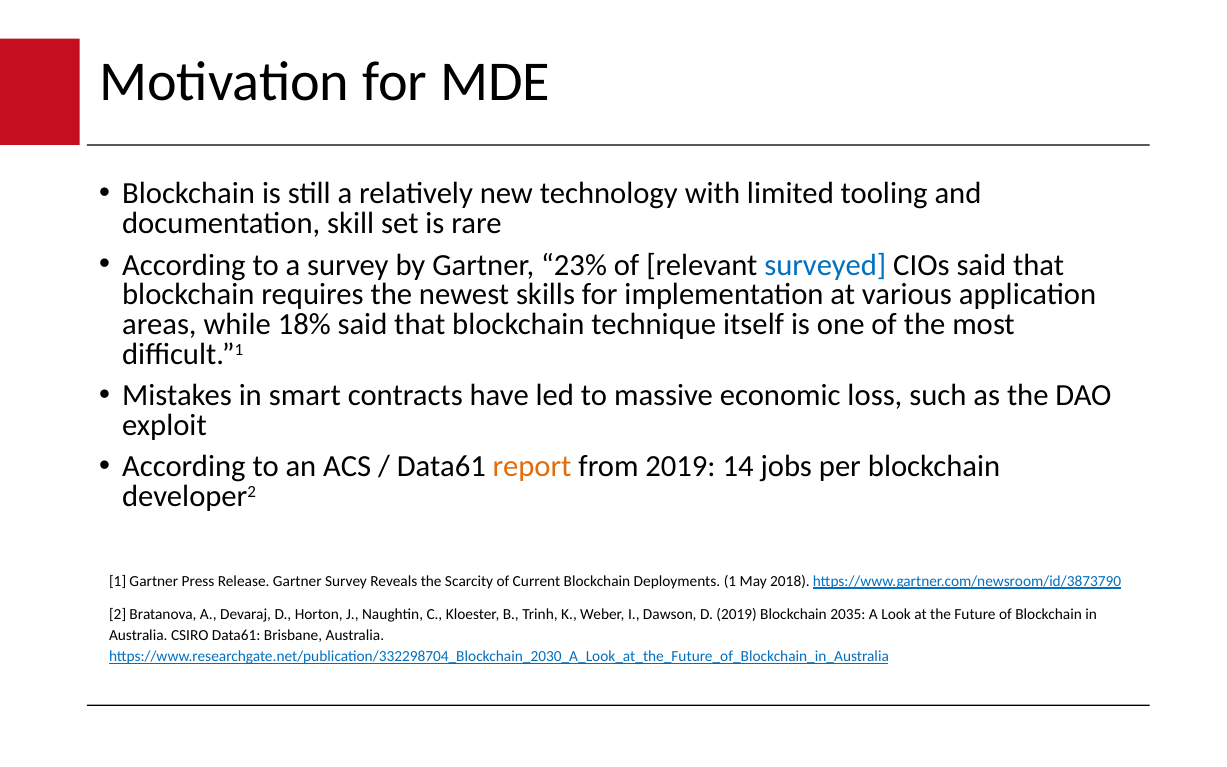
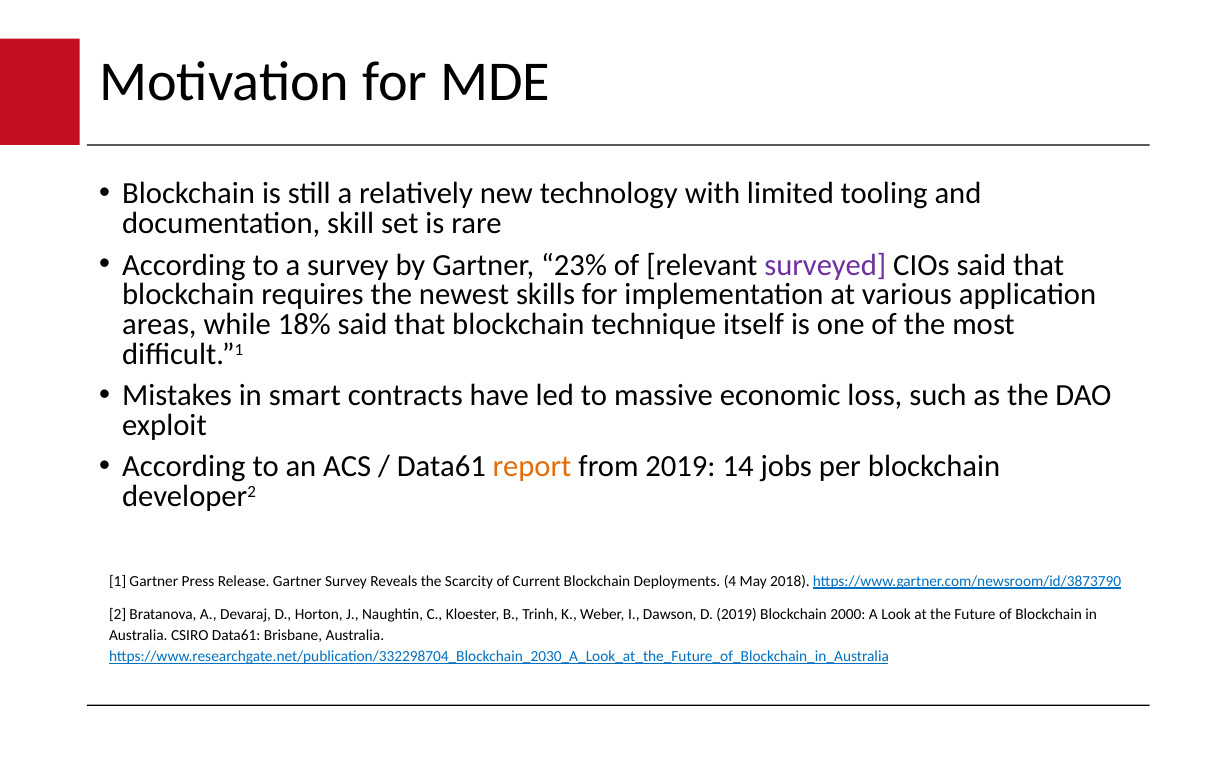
surveyed colour: blue -> purple
Deployments 1: 1 -> 4
2035: 2035 -> 2000
